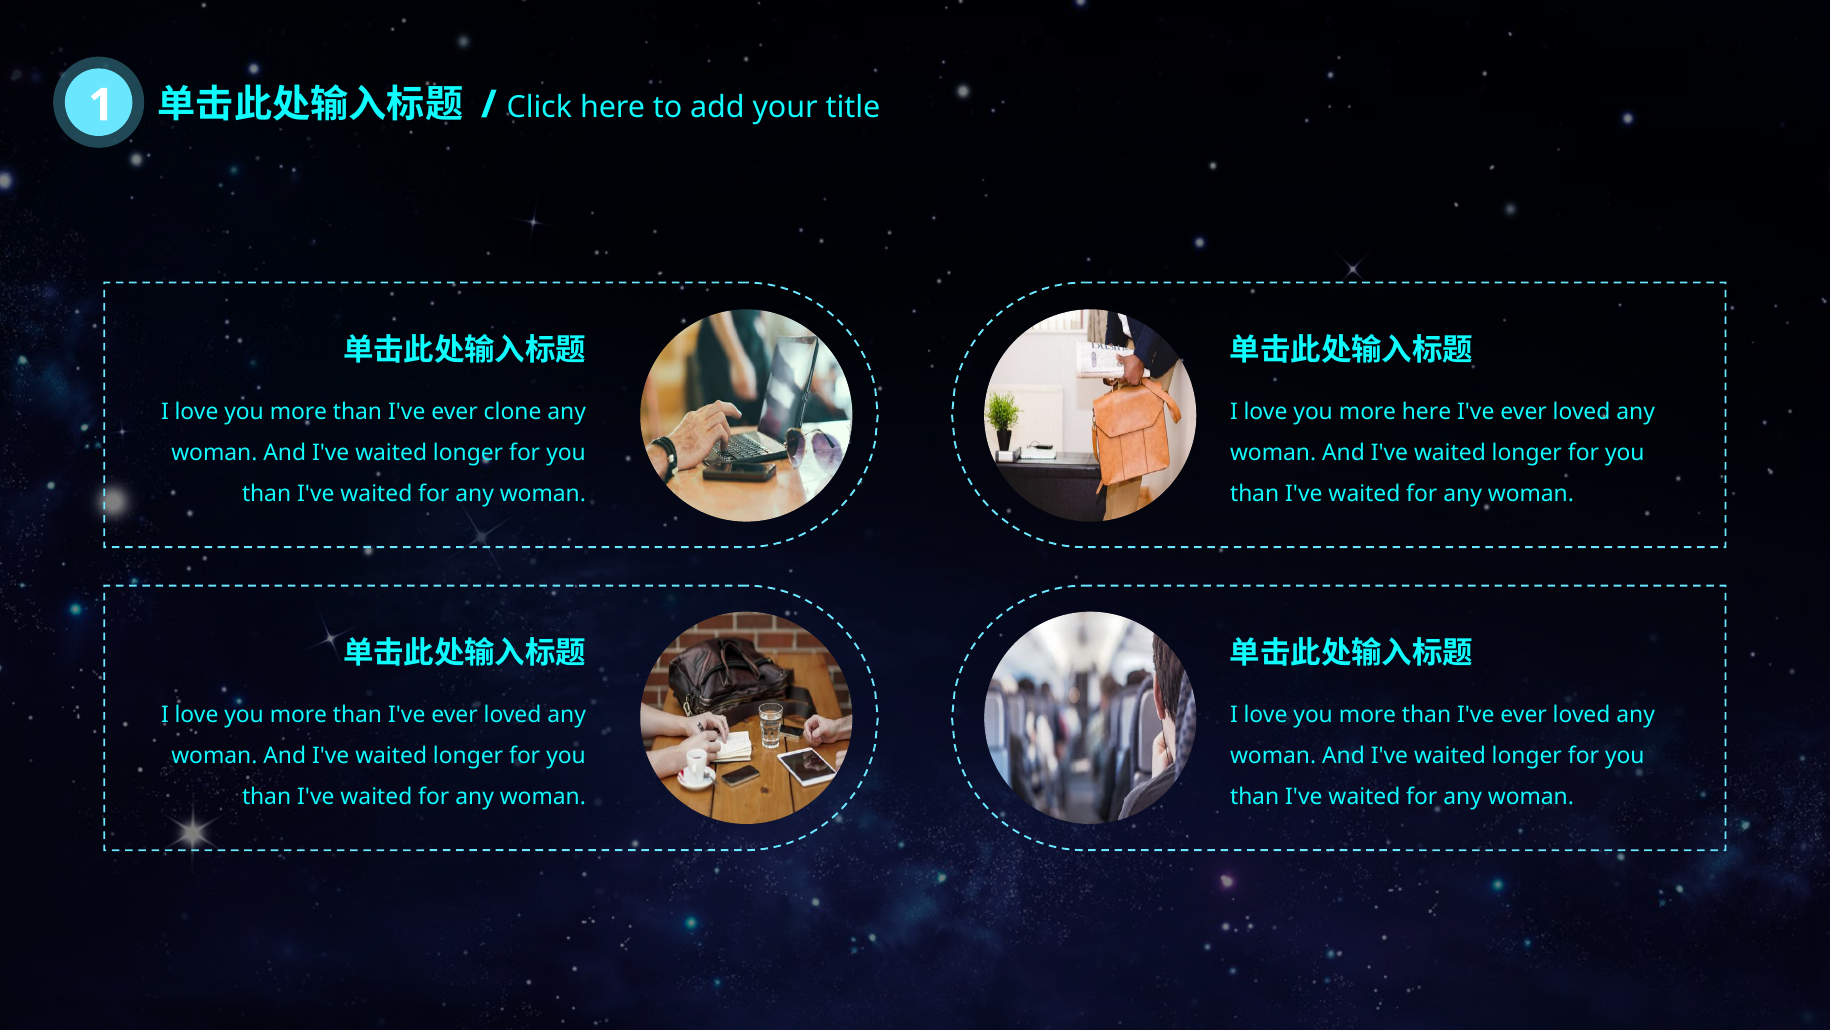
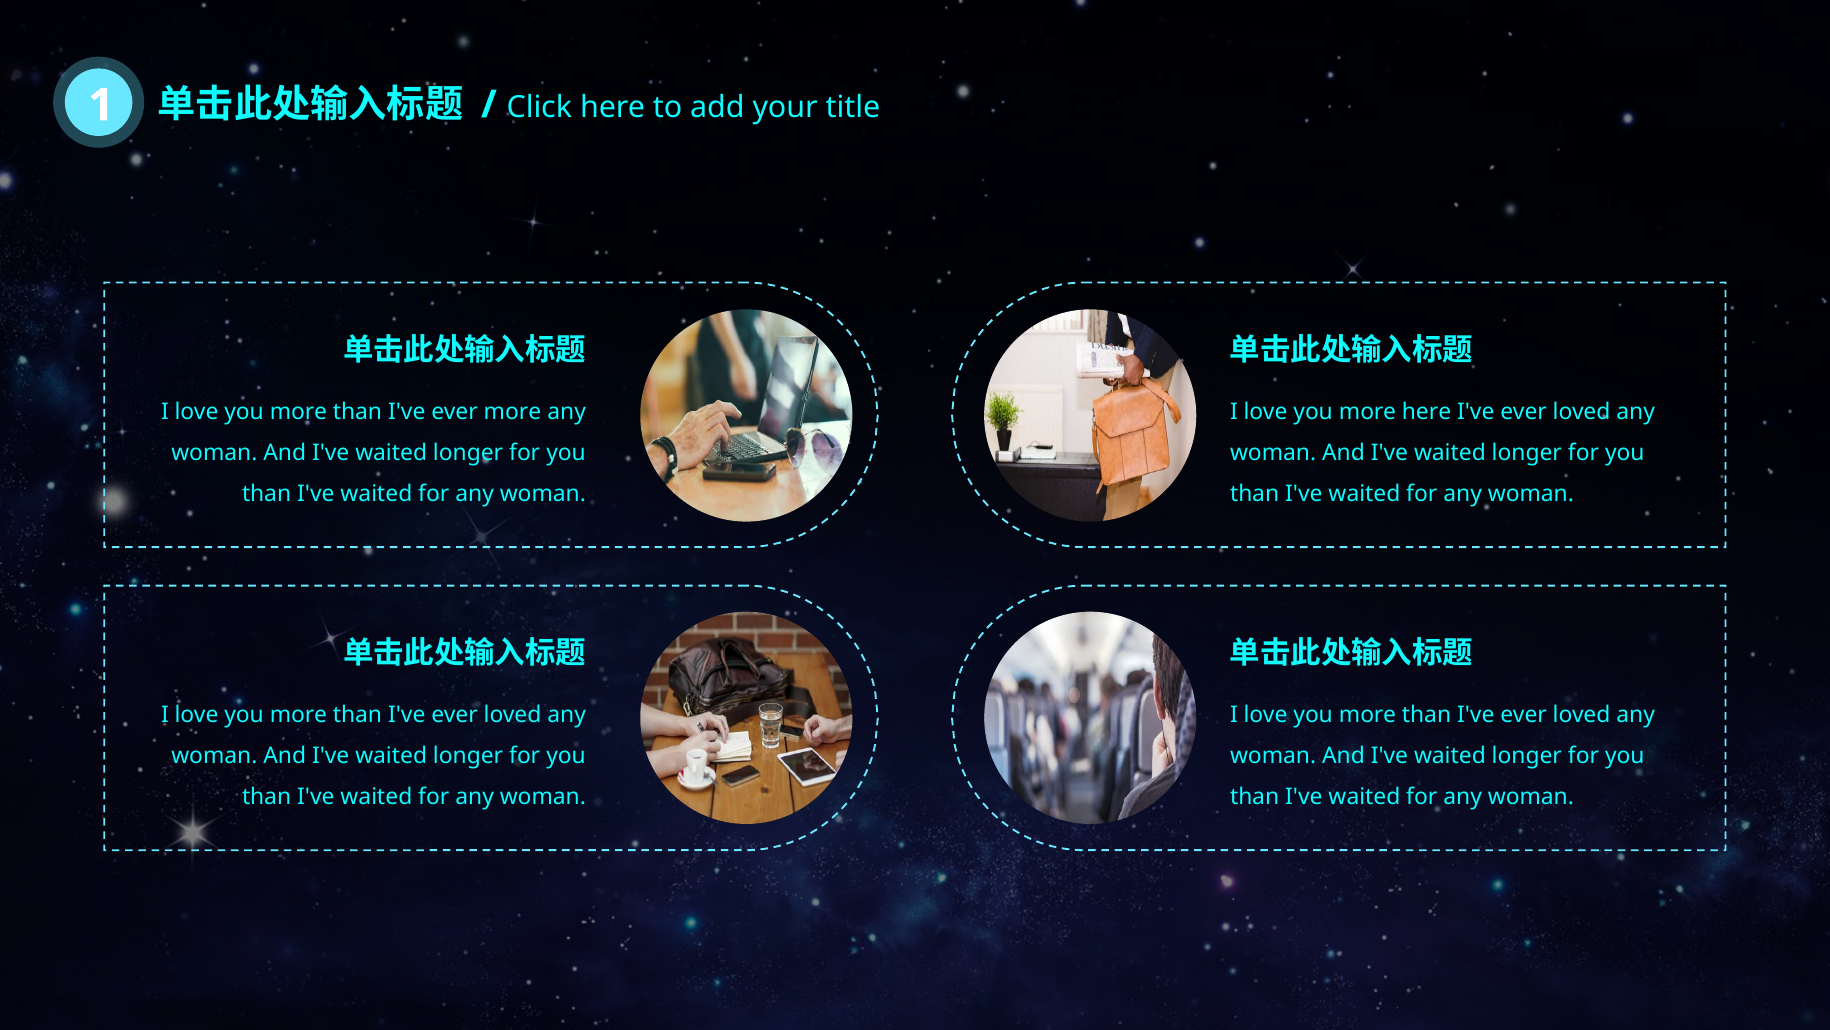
ever clone: clone -> more
